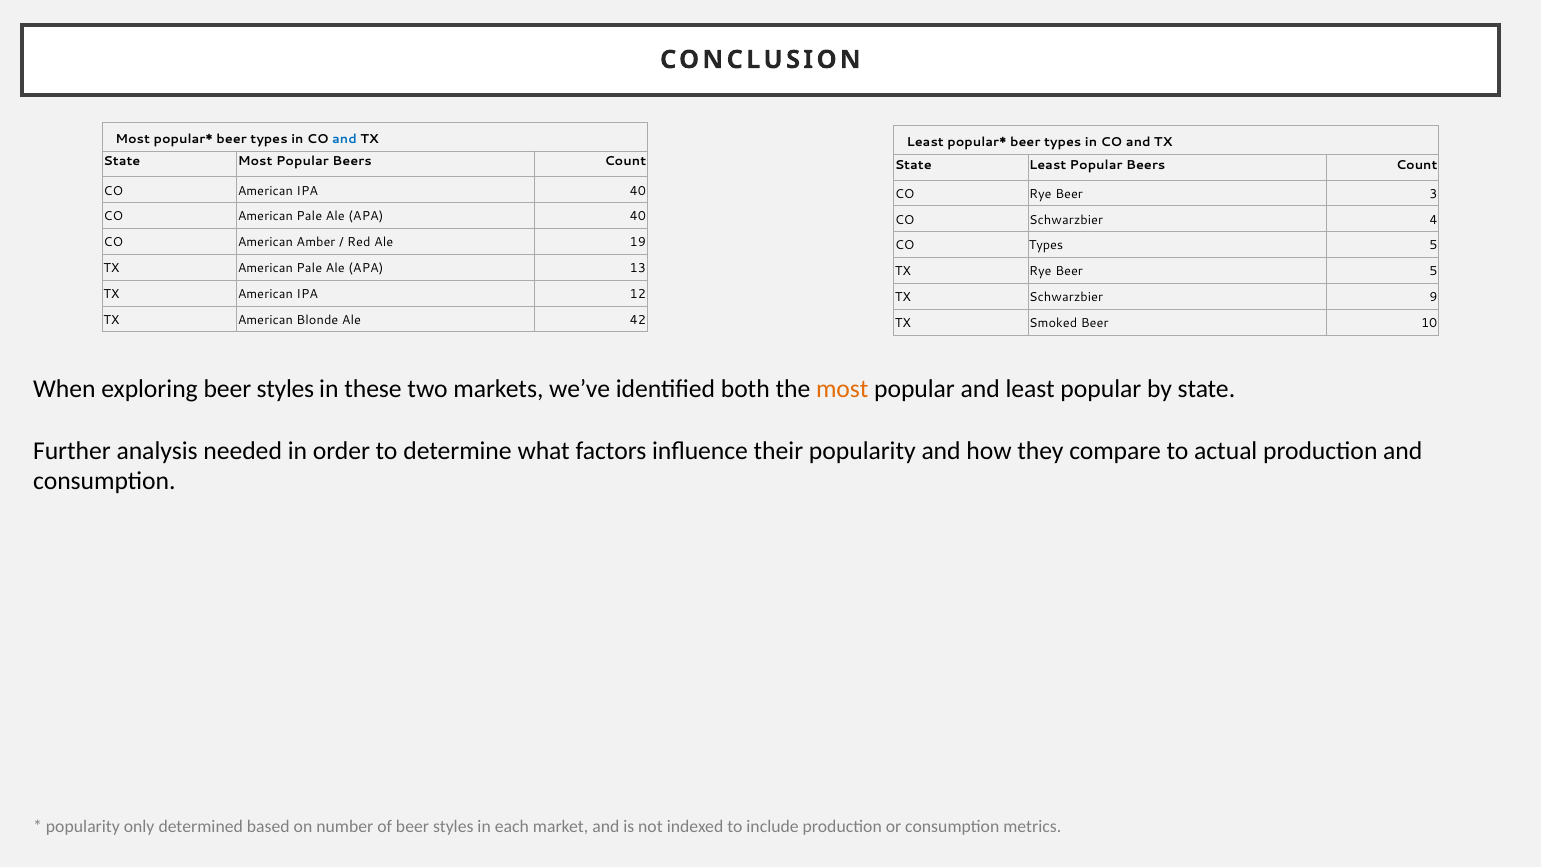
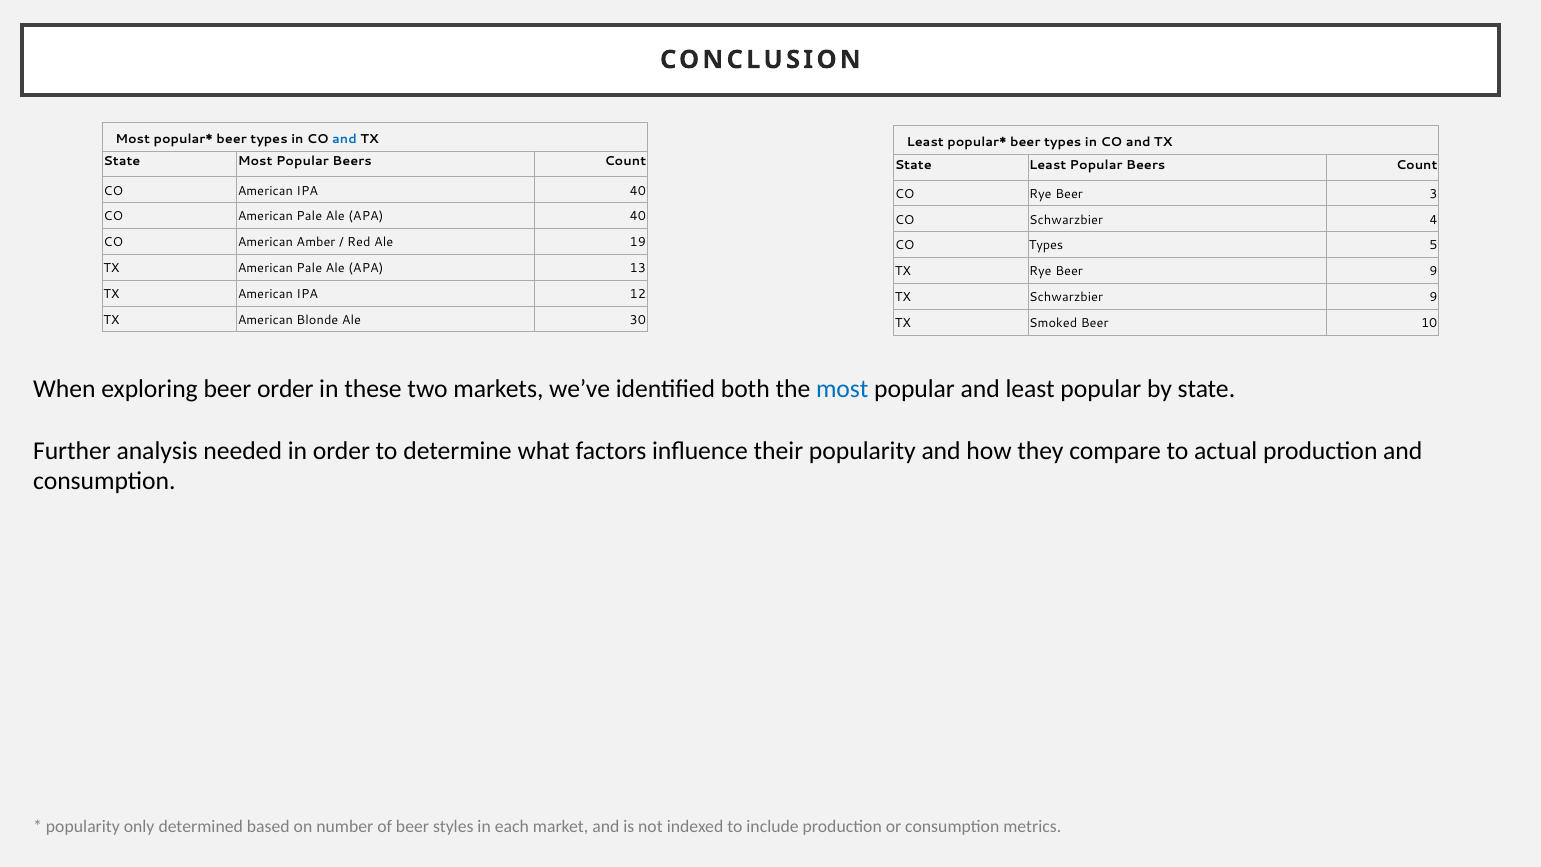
Beer 5: 5 -> 9
42: 42 -> 30
exploring beer styles: styles -> order
most at (842, 389) colour: orange -> blue
